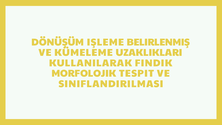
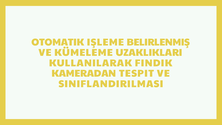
DÖNÜŞÜM: DÖNÜŞÜM -> OTOMATIK
MORFOLOJIK: MORFOLOJIK -> KAMERADAN
